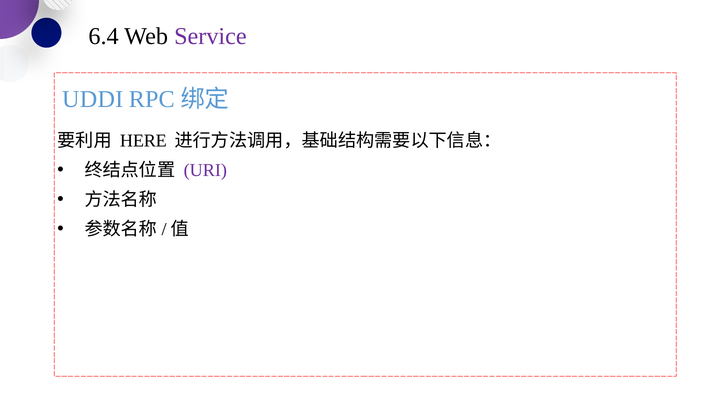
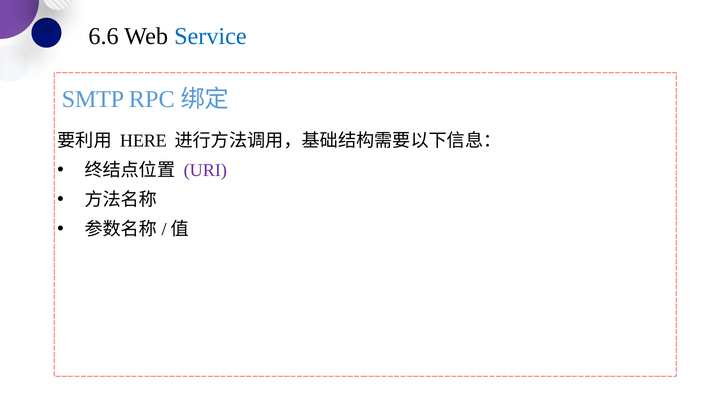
6.4: 6.4 -> 6.6
Service colour: purple -> blue
UDDI: UDDI -> SMTP
